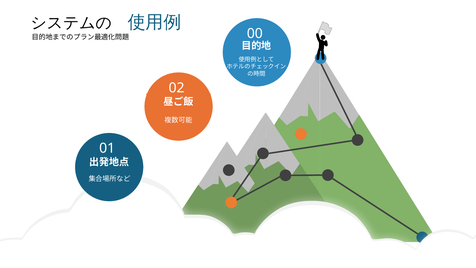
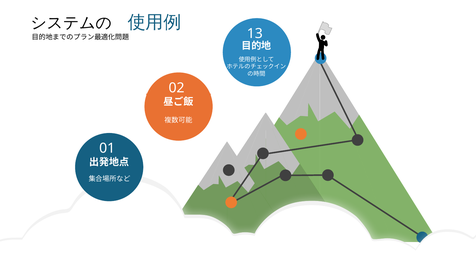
00: 00 -> 13
